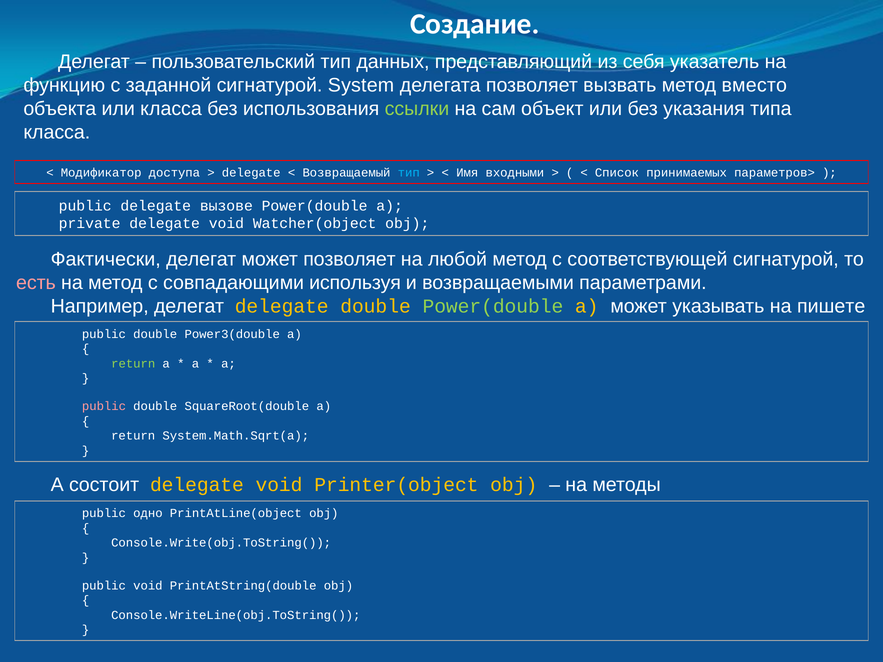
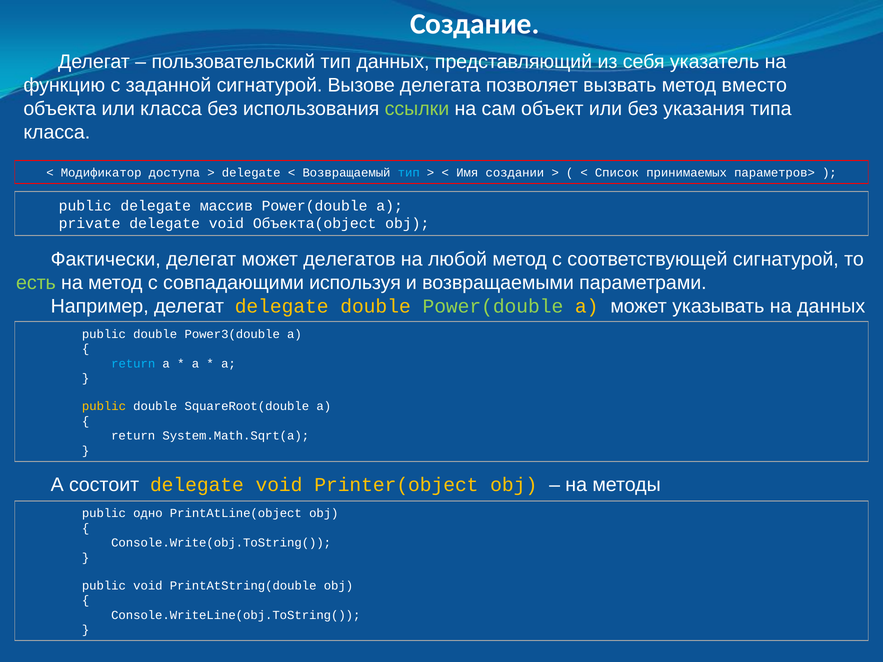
System: System -> Вызове
входными: входными -> создании
вызове: вызове -> массив
Watcher(object: Watcher(object -> Объекта(object
может позволяет: позволяет -> делегатов
есть colour: pink -> light green
на пишете: пишете -> данных
return at (133, 364) colour: light green -> light blue
public at (104, 406) colour: pink -> yellow
